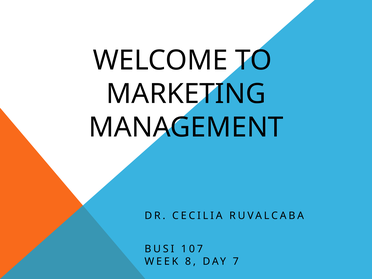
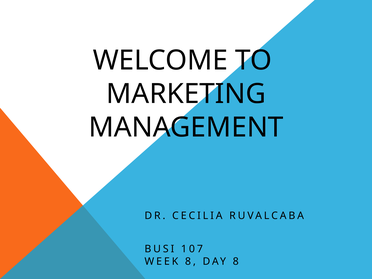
DAY 7: 7 -> 8
